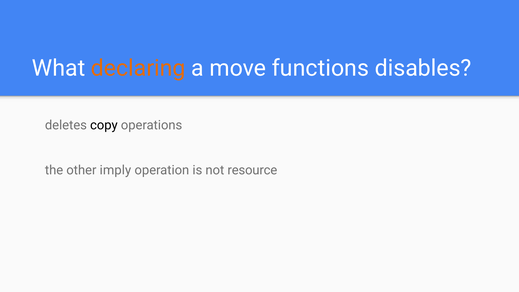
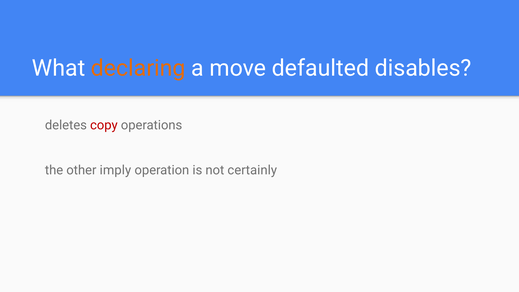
functions: functions -> defaulted
copy colour: black -> red
resource: resource -> certainly
